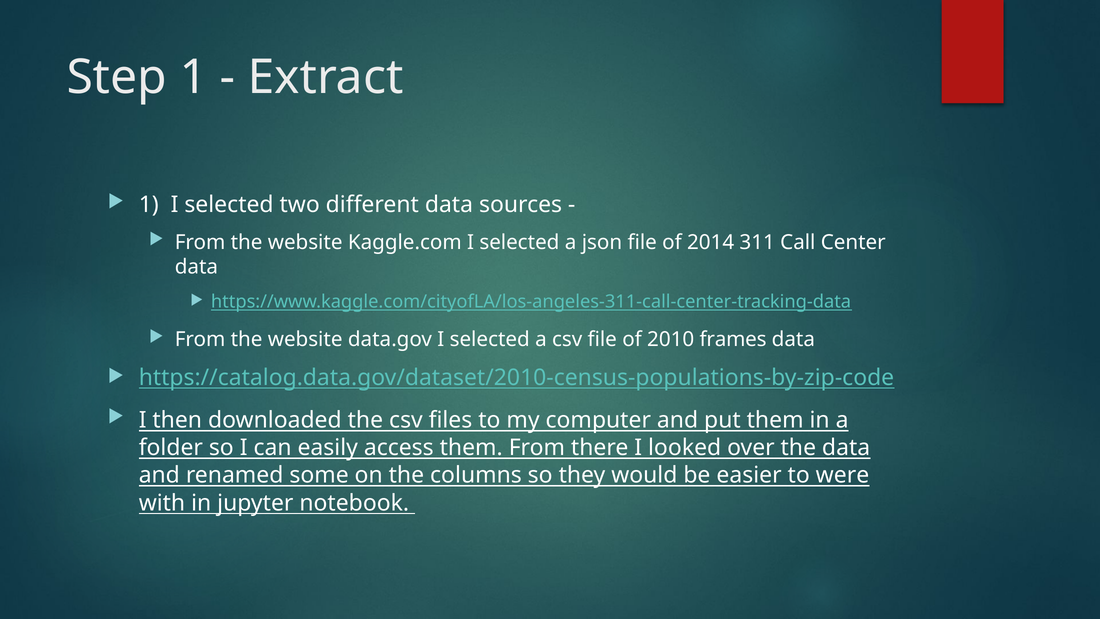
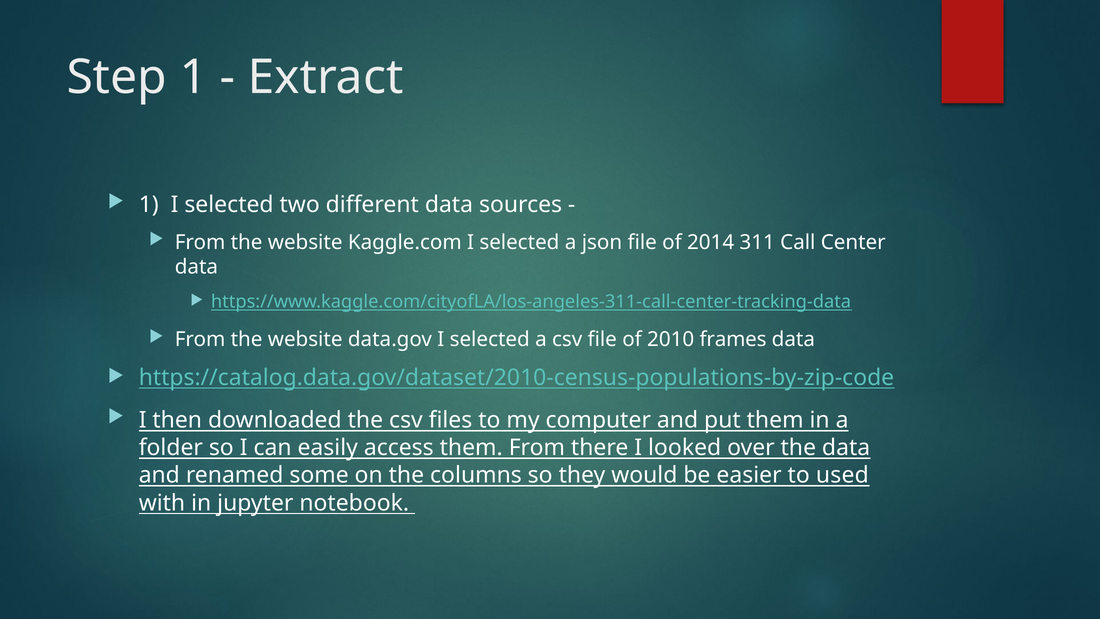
were: were -> used
